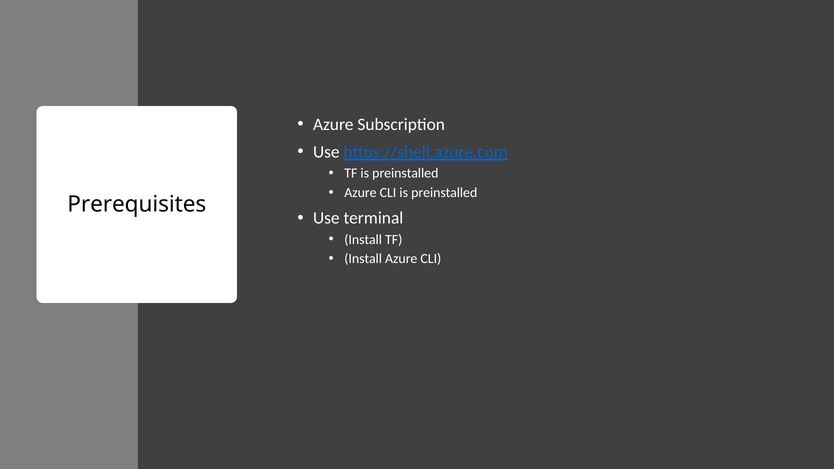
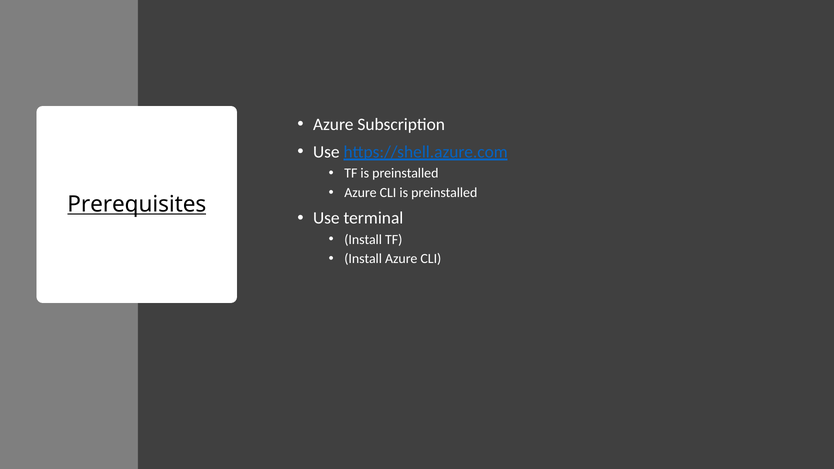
Prerequisites underline: none -> present
